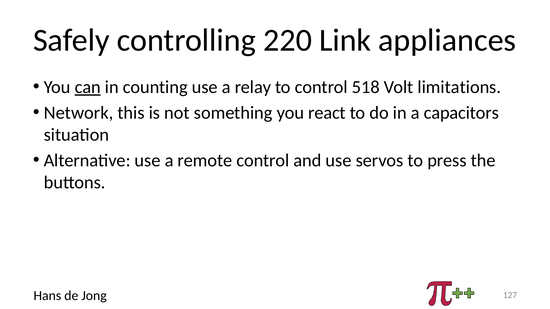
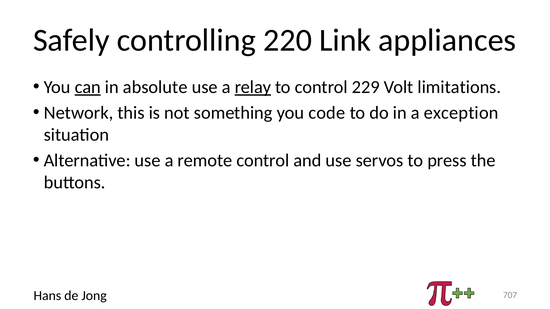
counting: counting -> absolute
relay underline: none -> present
518: 518 -> 229
react: react -> code
capacitors: capacitors -> exception
127: 127 -> 707
